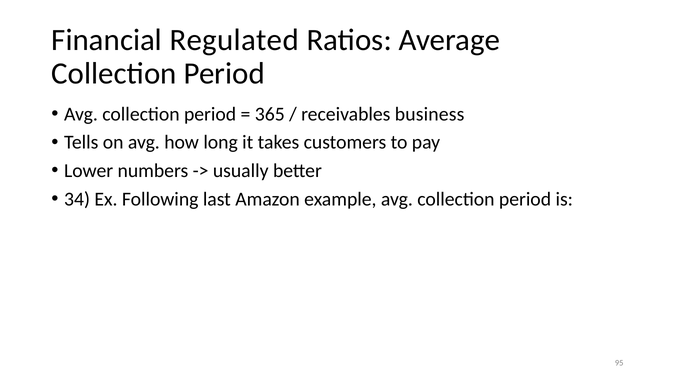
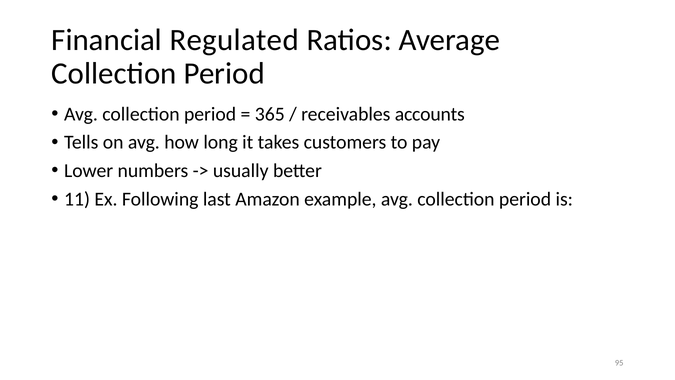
business: business -> accounts
34: 34 -> 11
